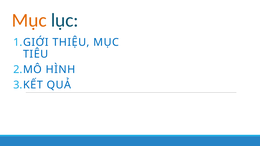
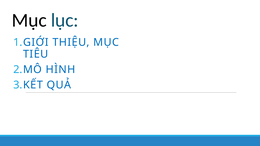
Mục at (29, 20) colour: orange -> black
